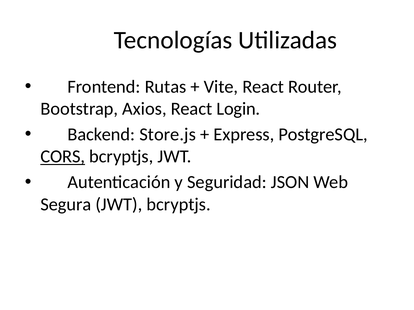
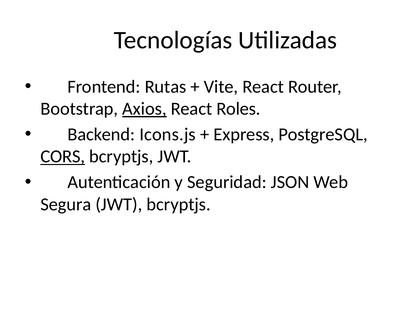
Axios underline: none -> present
Login: Login -> Roles
Store.js: Store.js -> Icons.js
